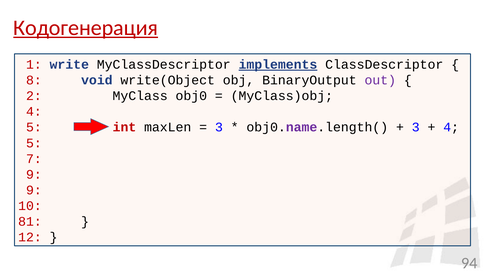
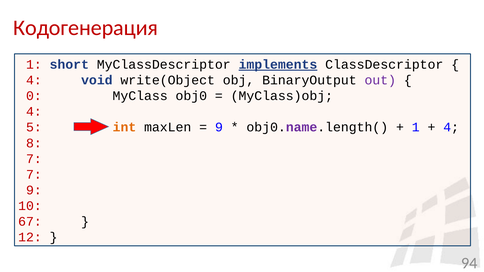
Кодогенерация underline: present -> none
write: write -> short
8 at (34, 80): 8 -> 4
2: 2 -> 0
int colour: red -> orange
3 at (219, 127): 3 -> 9
3 at (416, 127): 3 -> 1
5 at (34, 143): 5 -> 8
9 at (34, 175): 9 -> 7
81: 81 -> 67
